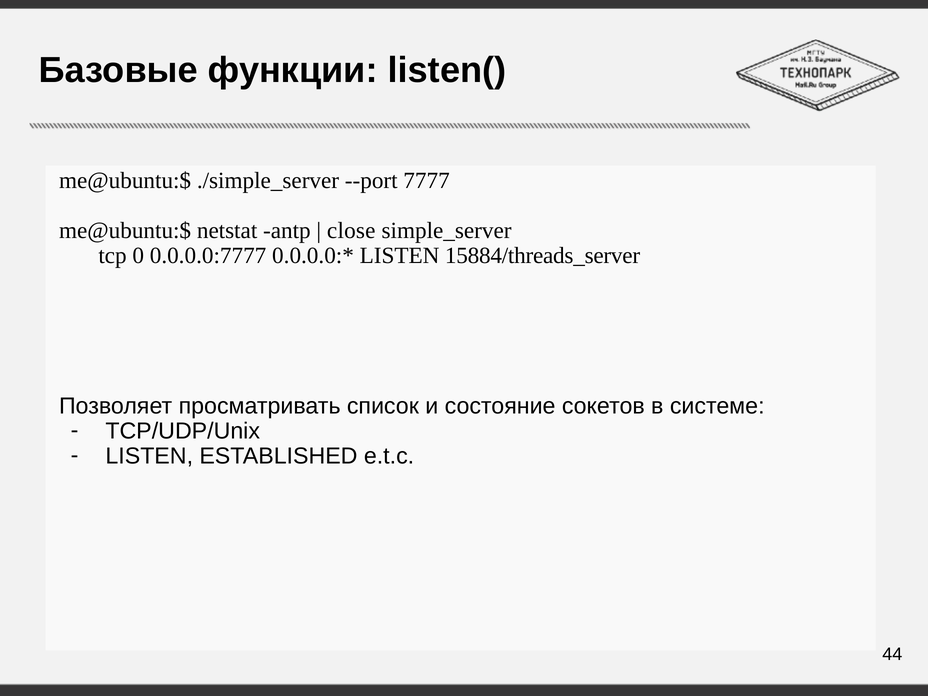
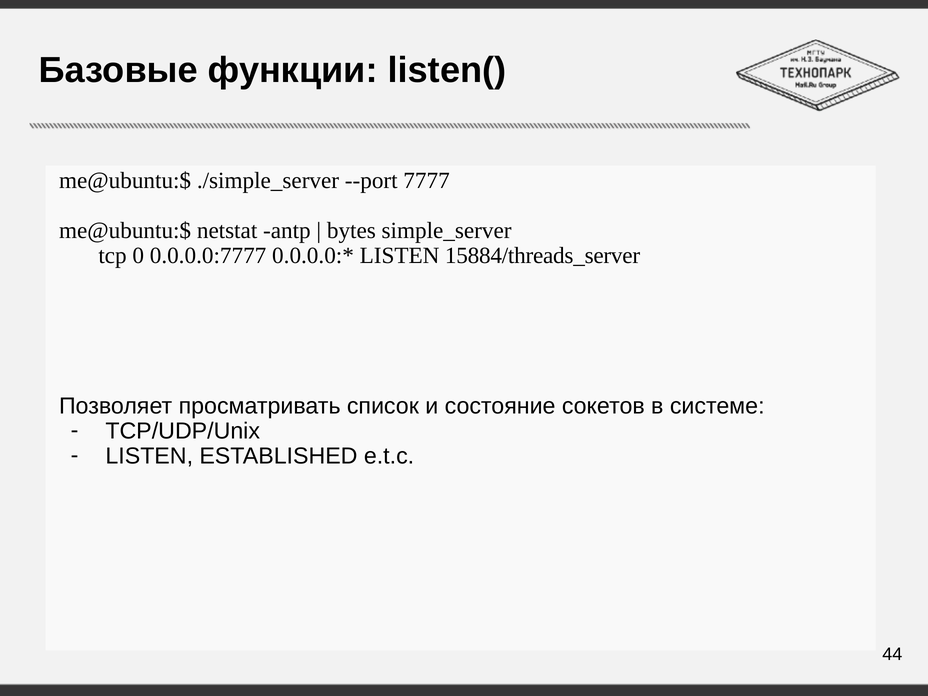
close: close -> bytes
